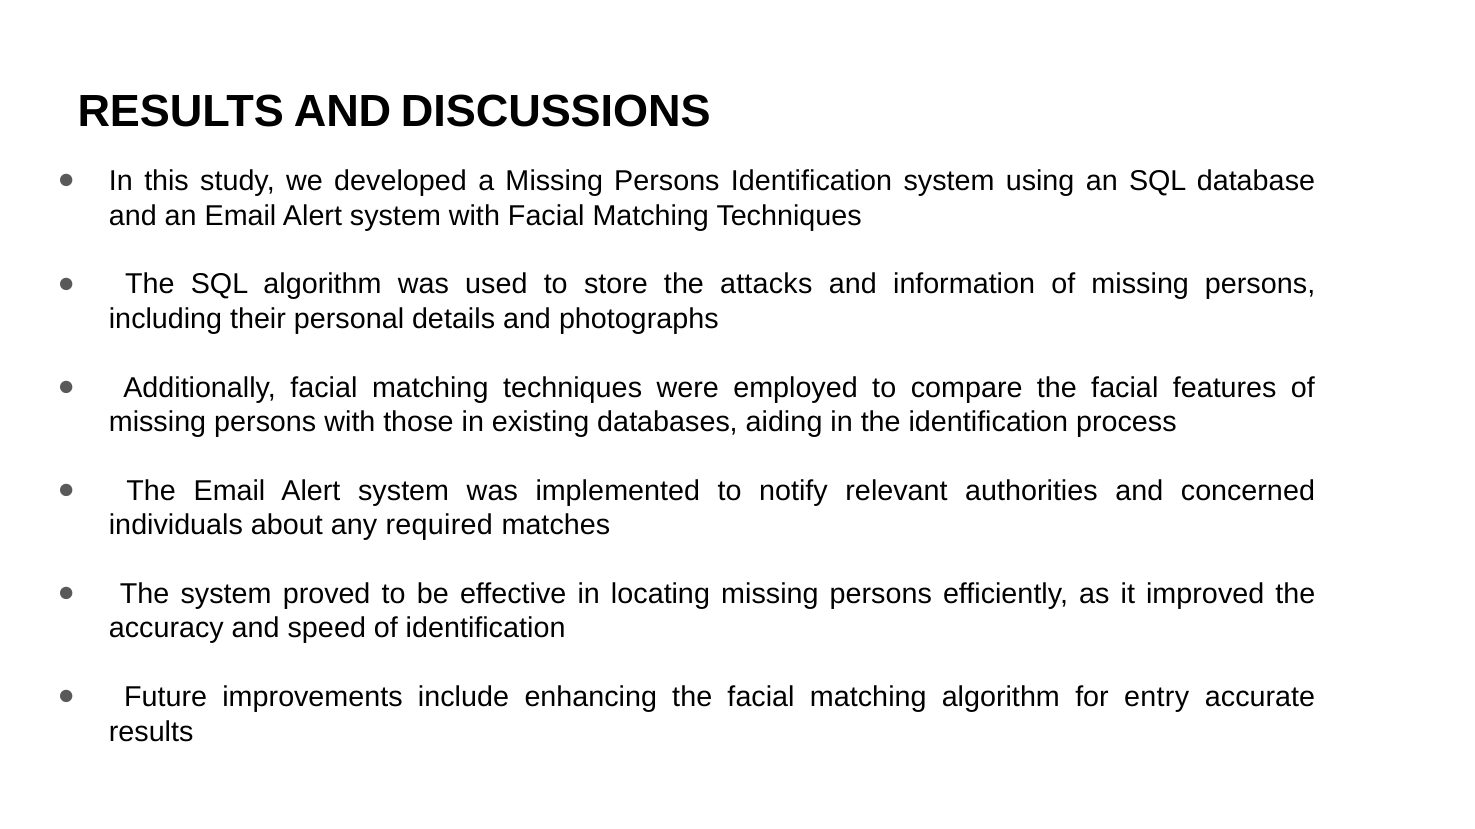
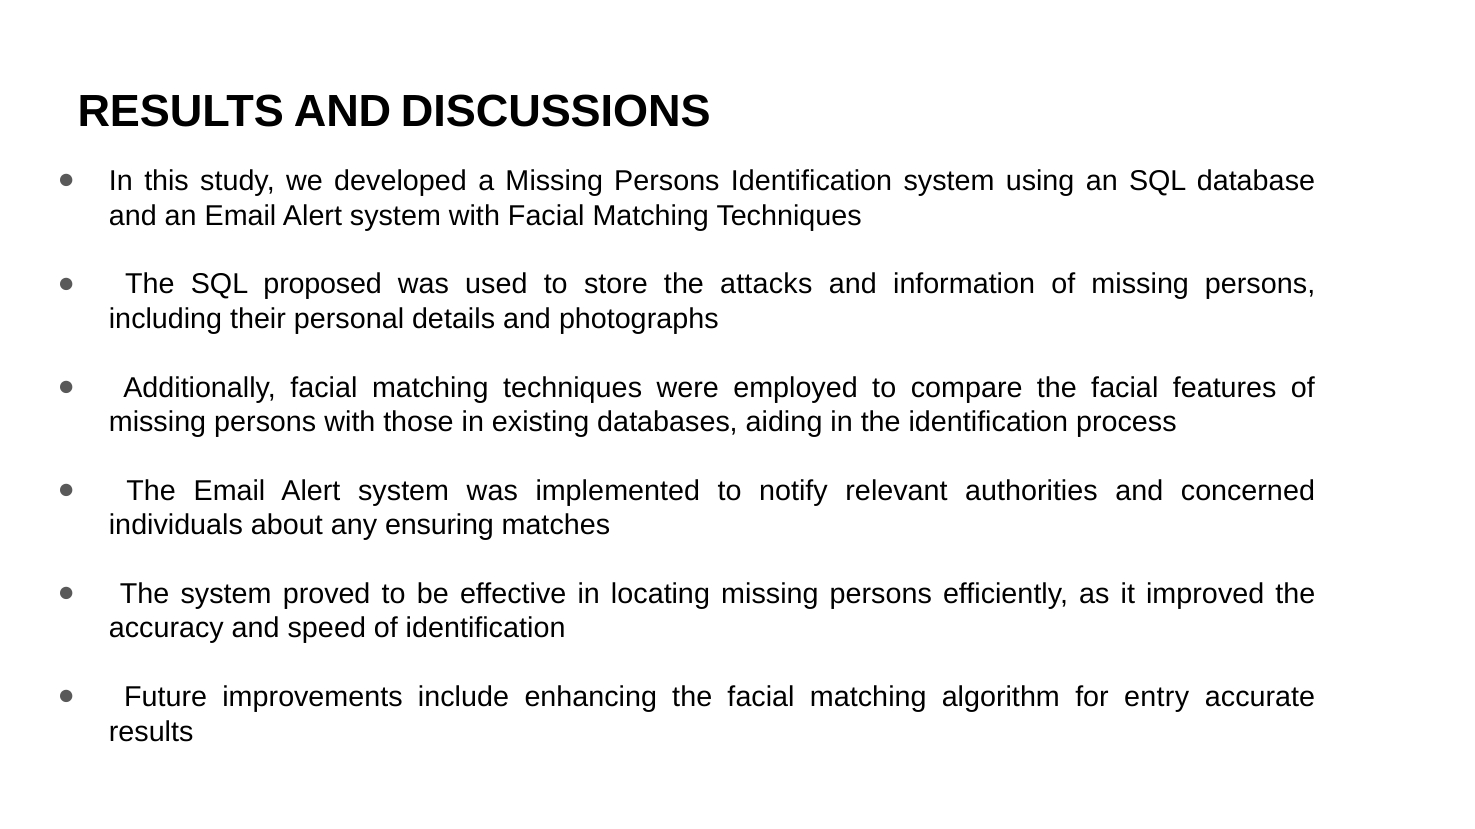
SQL algorithm: algorithm -> proposed
required: required -> ensuring
